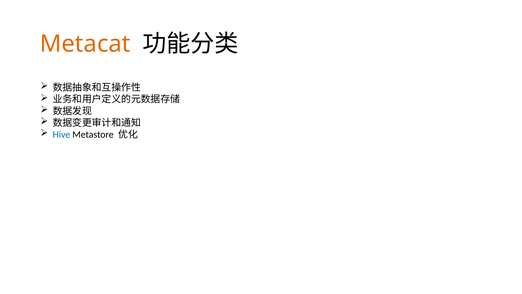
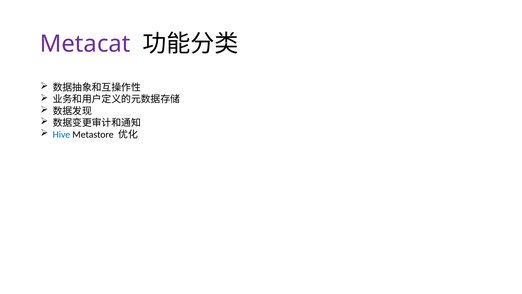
Metacat colour: orange -> purple
